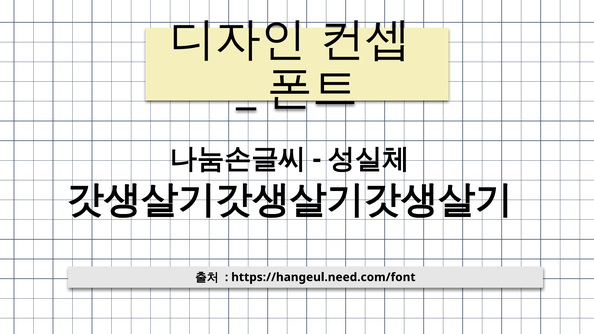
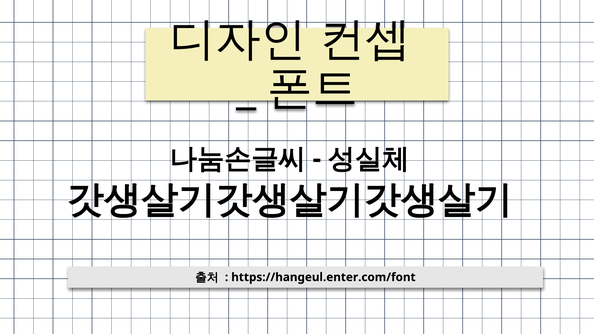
https://hangeul.need.com/font: https://hangeul.need.com/font -> https://hangeul.enter.com/font
